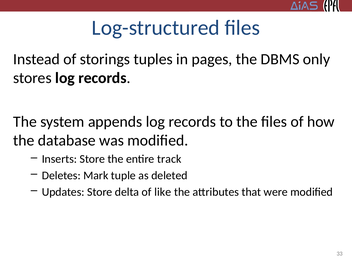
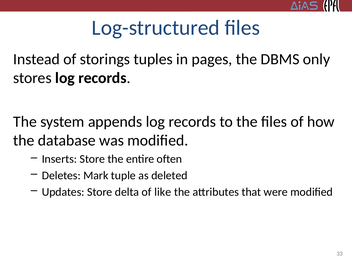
track: track -> often
